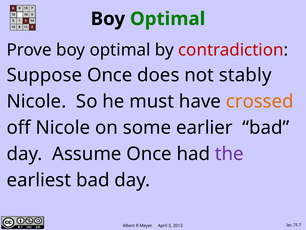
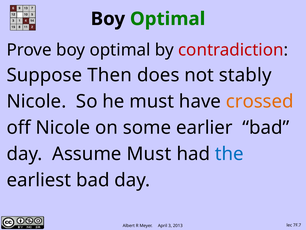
Suppose Once: Once -> Then
Assume Once: Once -> Must
the colour: purple -> blue
